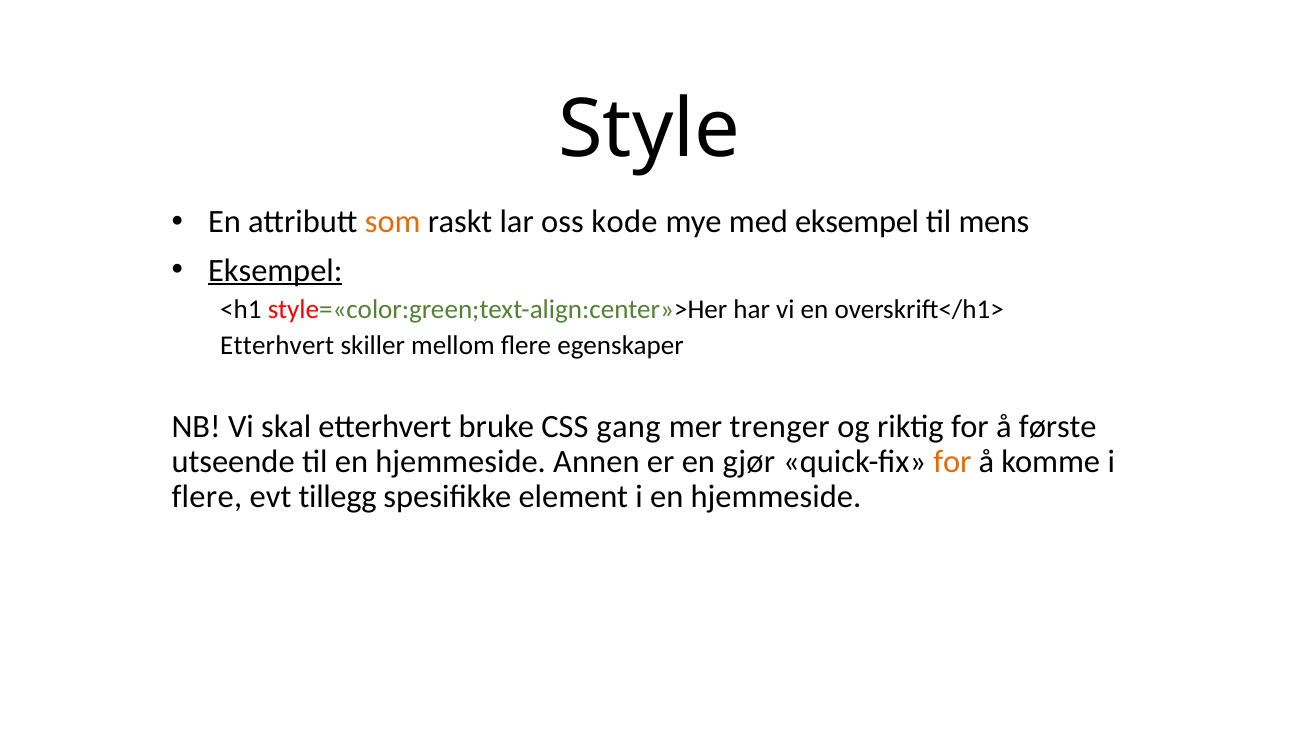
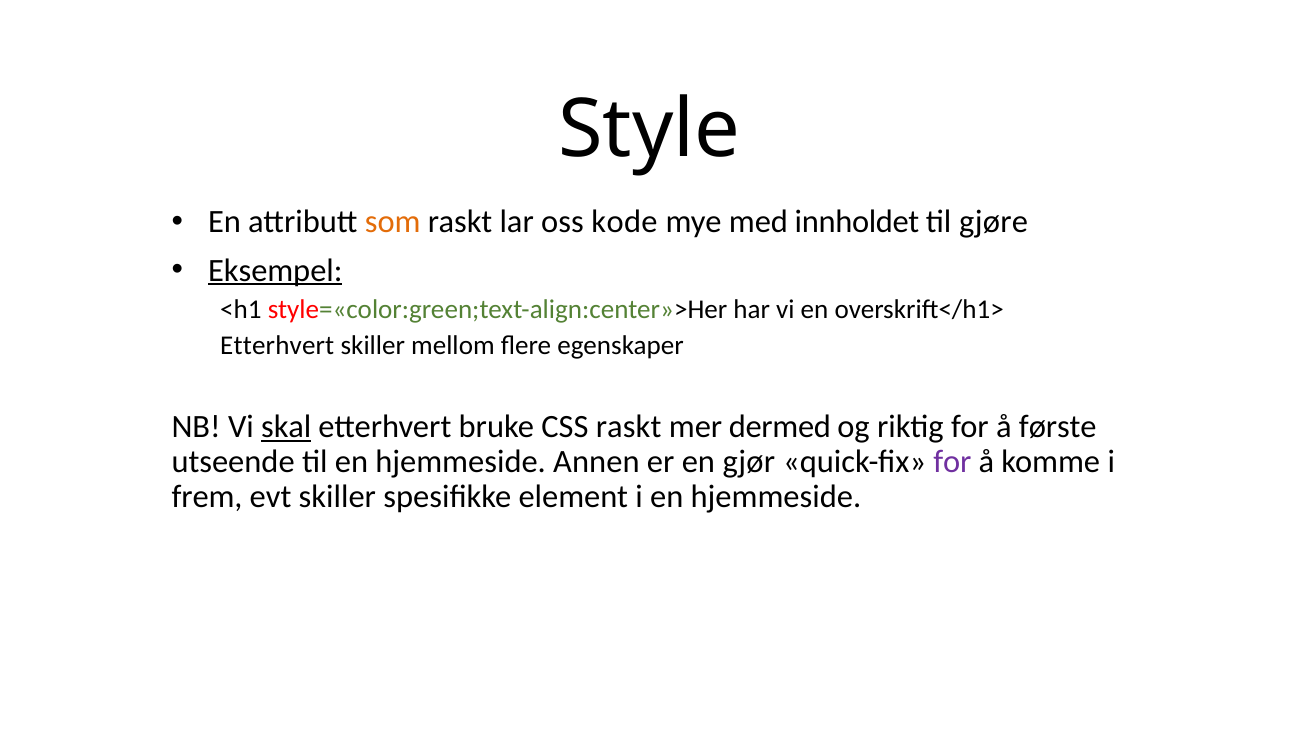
med eksempel: eksempel -> innholdet
mens: mens -> gjøre
skal underline: none -> present
CSS gang: gang -> raskt
trenger: trenger -> dermed
for at (952, 462) colour: orange -> purple
flere at (207, 497): flere -> frem
evt tillegg: tillegg -> skiller
